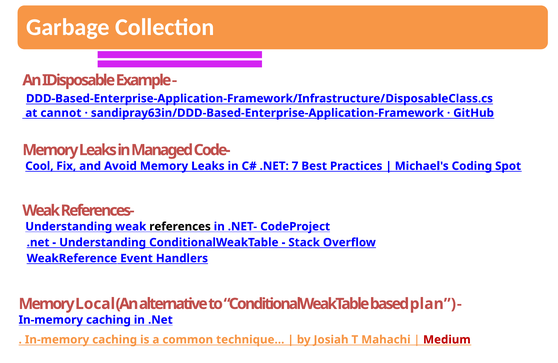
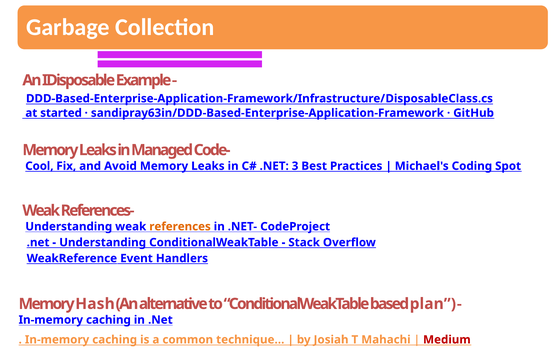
cannot: cannot -> started
7: 7 -> 3
references colour: black -> orange
Local: Local -> Hash
